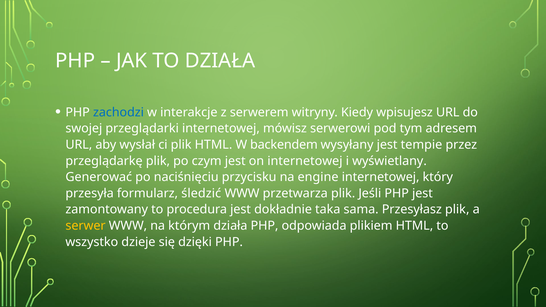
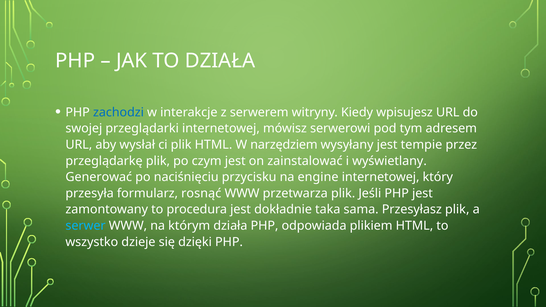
backendem: backendem -> narzędziem
on internetowej: internetowej -> zainstalować
śledzić: śledzić -> rosnąć
serwer colour: yellow -> light blue
